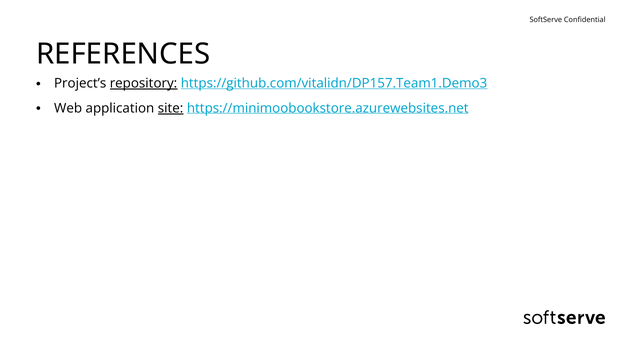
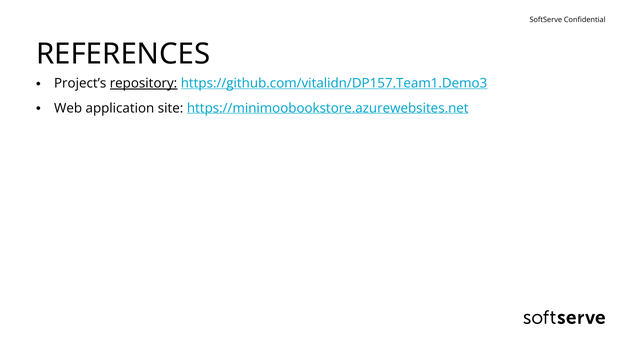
site underline: present -> none
